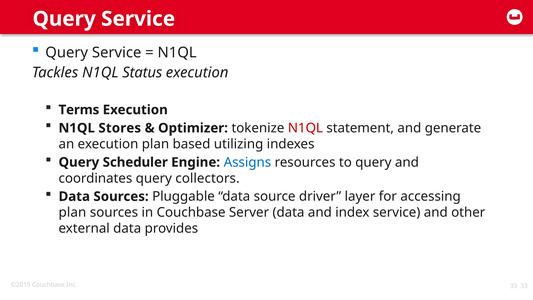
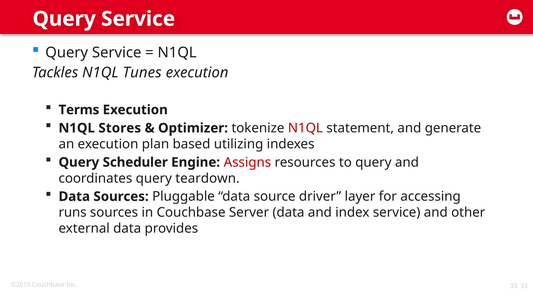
Status: Status -> Tunes
Assigns colour: blue -> red
collectors: collectors -> teardown
plan at (72, 212): plan -> runs
